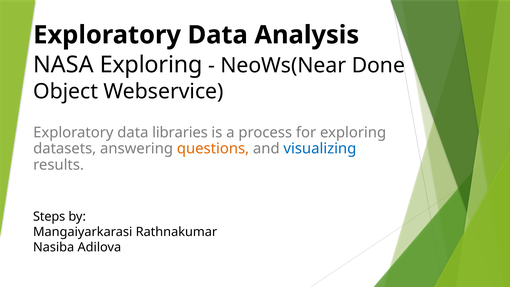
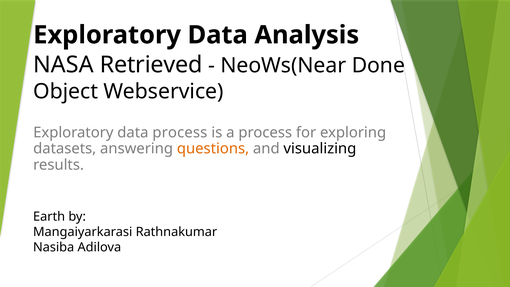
NASA Exploring: Exploring -> Retrieved
data libraries: libraries -> process
visualizing colour: blue -> black
Steps: Steps -> Earth
